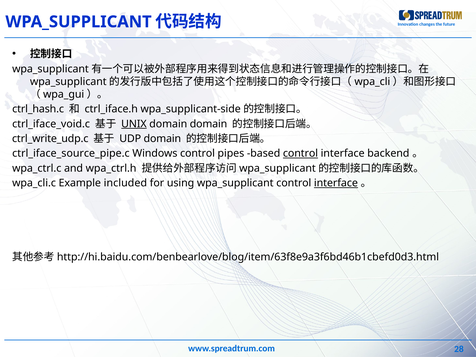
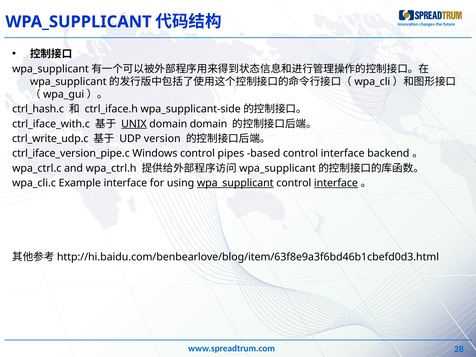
ctrl_iface_void.c: ctrl_iface_void.c -> ctrl_iface_with.c
UDP domain: domain -> version
ctrl_iface_source_pipe.c: ctrl_iface_source_pipe.c -> ctrl_iface_version_pipe.c
control at (300, 153) underline: present -> none
Example included: included -> interface
wpa_supplicant at (235, 183) underline: none -> present
